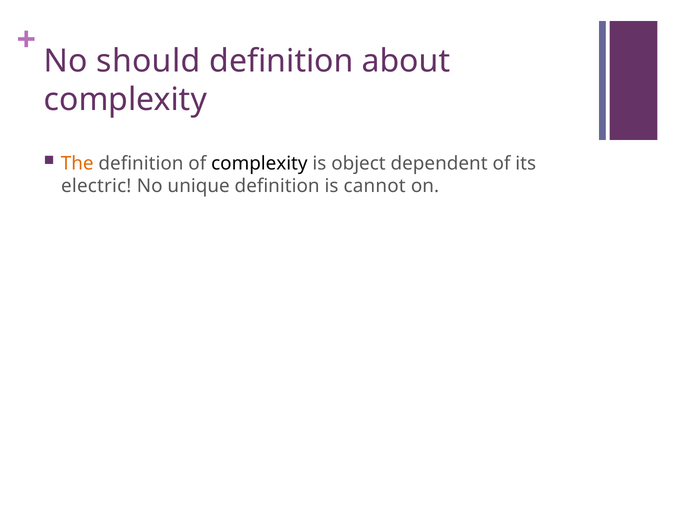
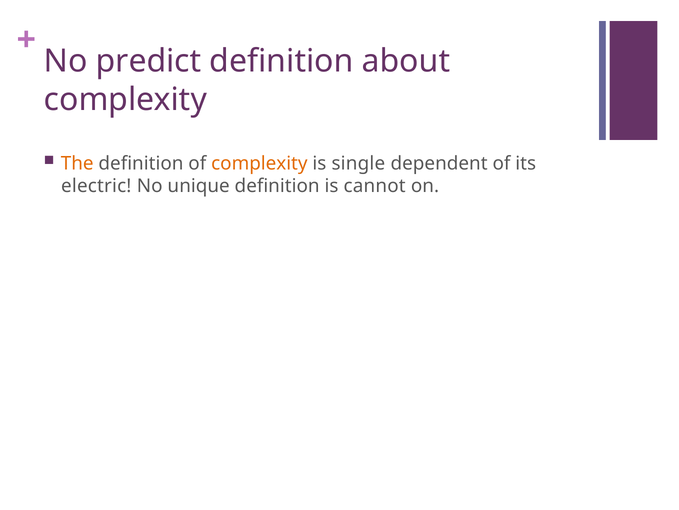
should: should -> predict
complexity at (259, 163) colour: black -> orange
object: object -> single
